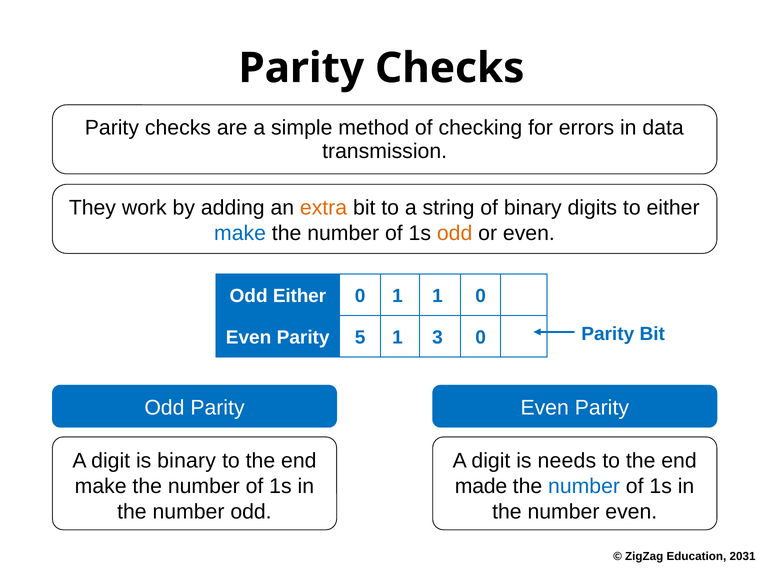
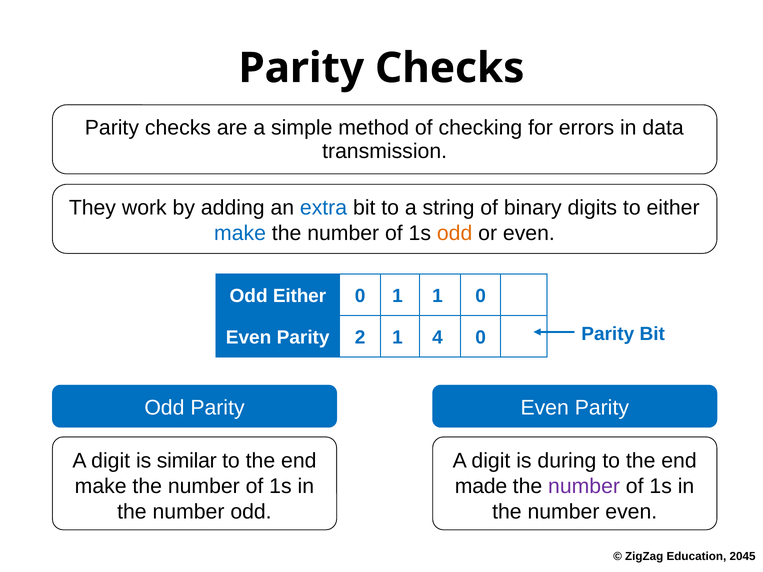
extra colour: orange -> blue
5: 5 -> 2
3: 3 -> 4
is binary: binary -> similar
needs: needs -> during
number at (584, 486) colour: blue -> purple
2031: 2031 -> 2045
